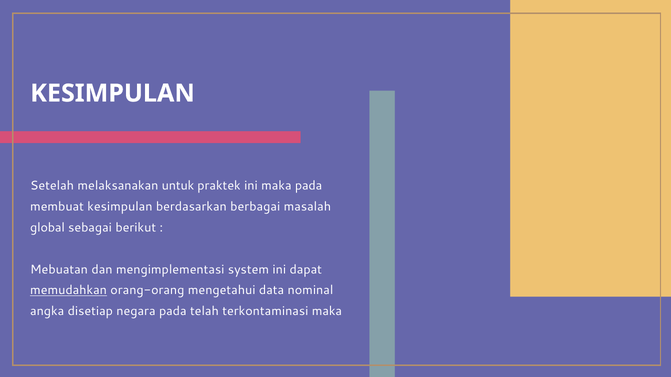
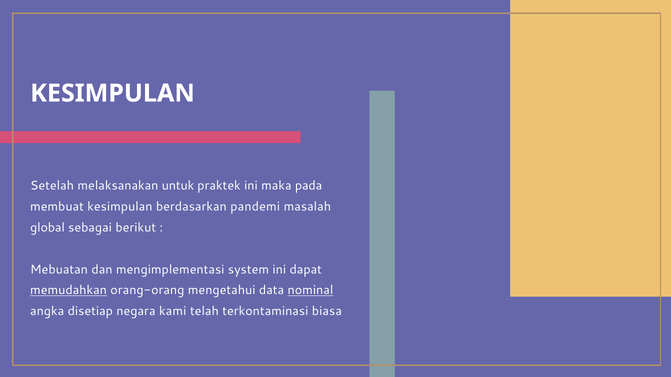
berbagai: berbagai -> pandemi
nominal underline: none -> present
negara pada: pada -> kami
terkontaminasi maka: maka -> biasa
